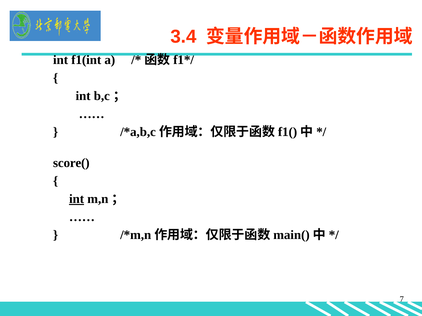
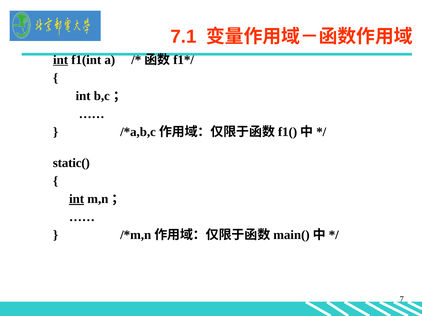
3.4: 3.4 -> 7.1
int at (61, 60) underline: none -> present
score(: score( -> static(
